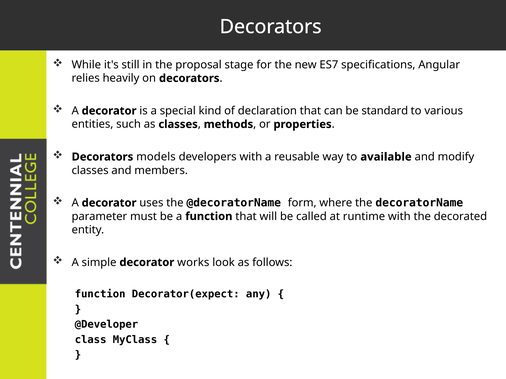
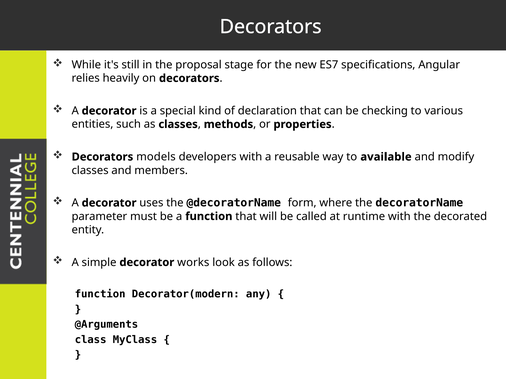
standard: standard -> checking
Decorator(expect: Decorator(expect -> Decorator(modern
@Developer: @Developer -> @Arguments
